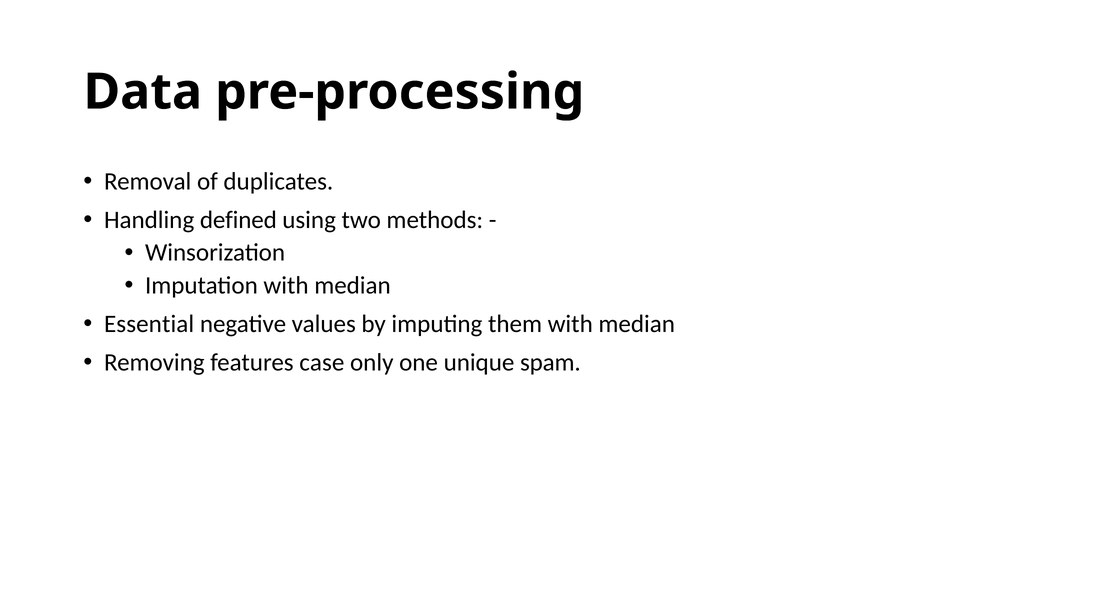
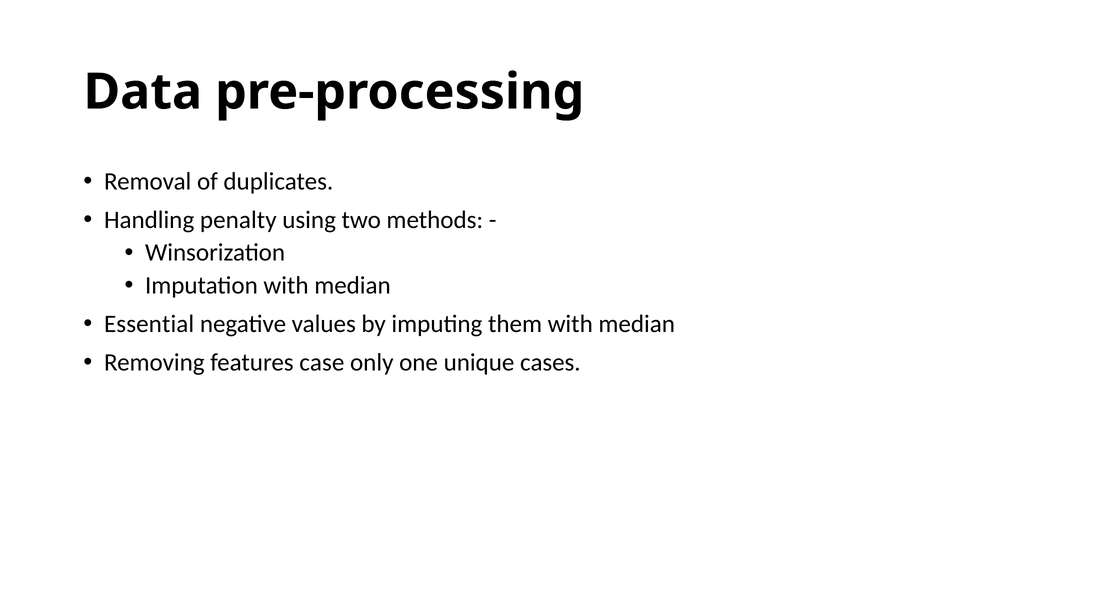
defined: defined -> penalty
spam: spam -> cases
